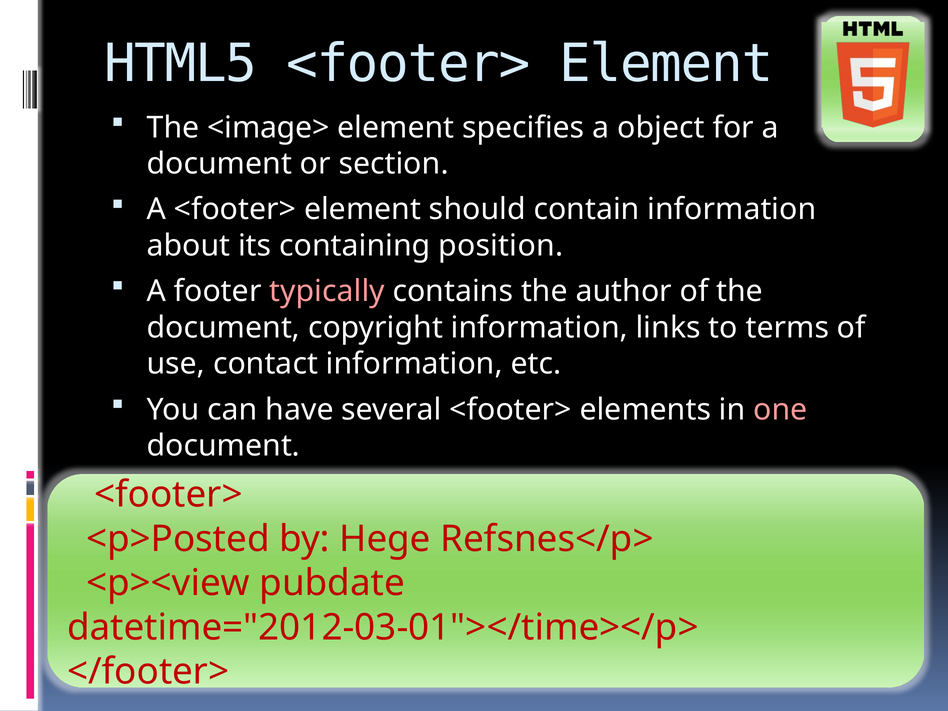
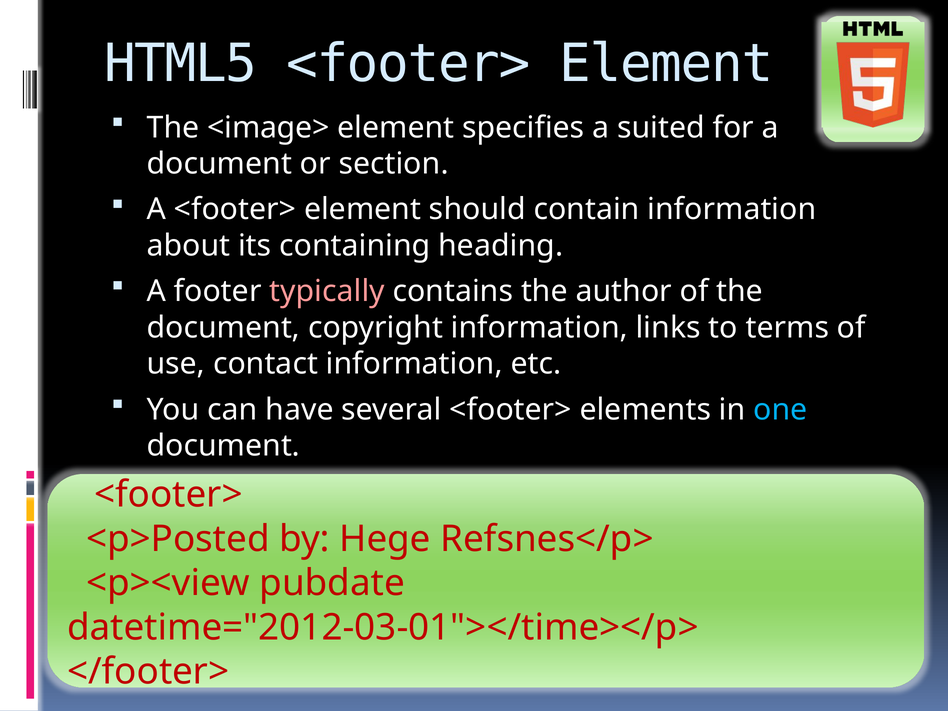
object: object -> suited
position: position -> heading
one colour: pink -> light blue
